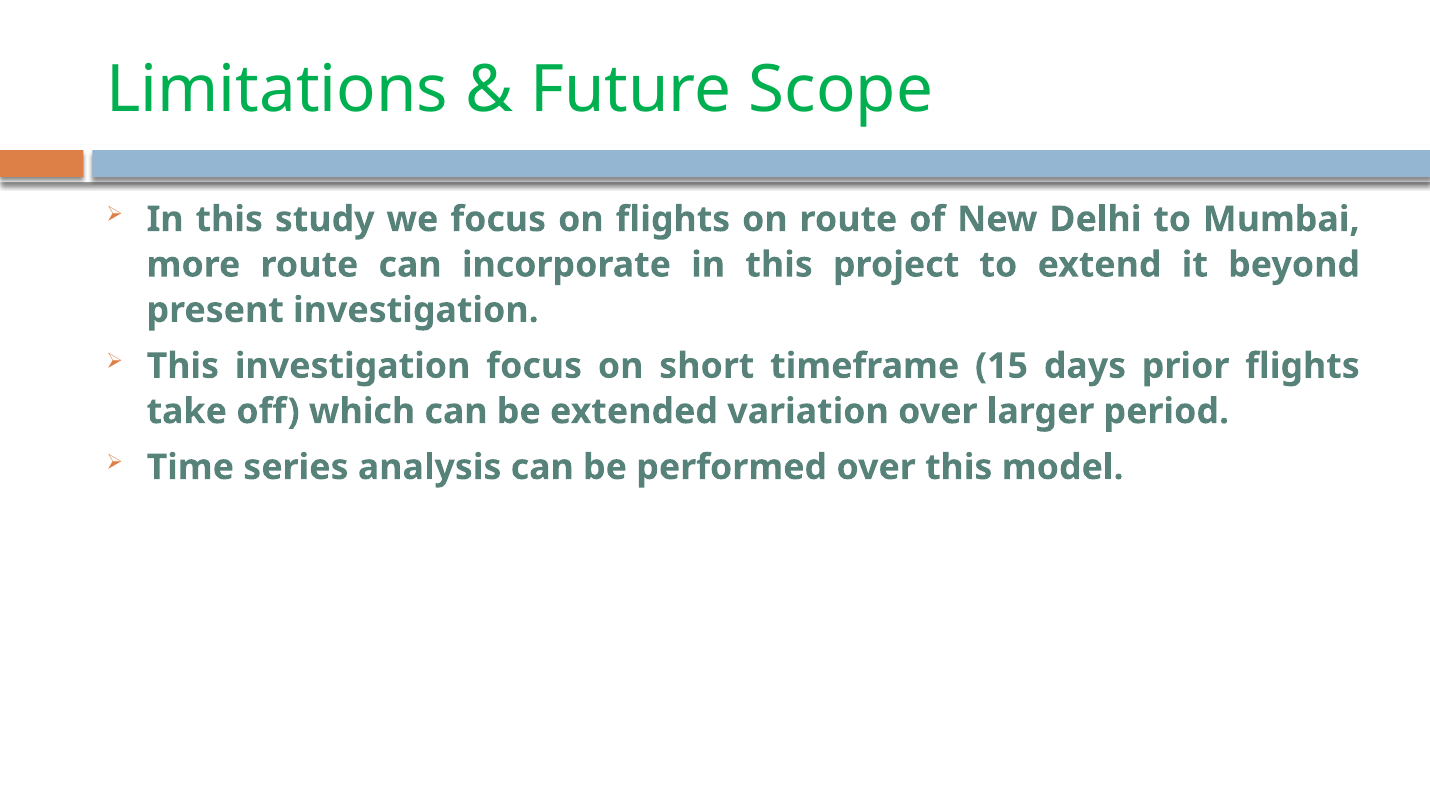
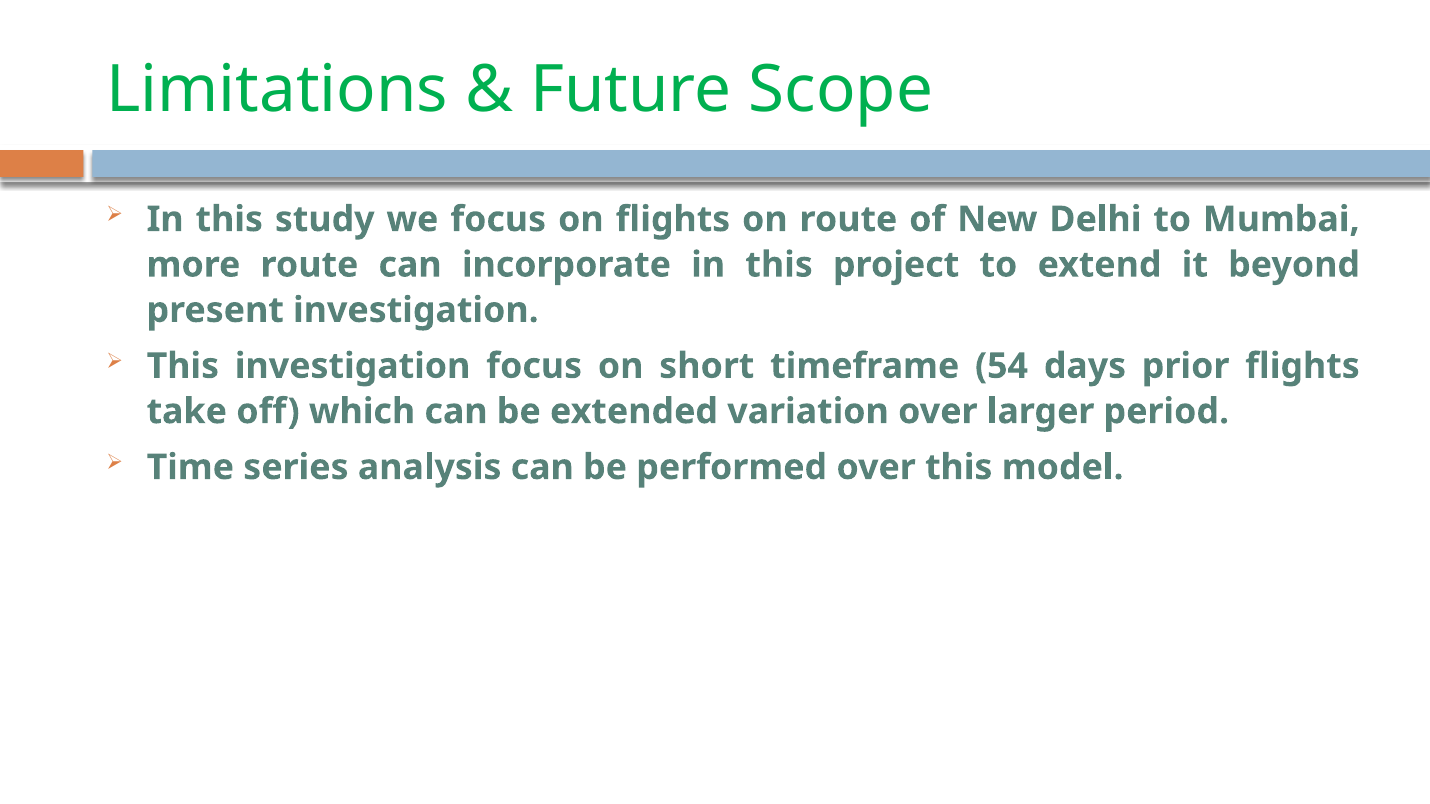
15: 15 -> 54
